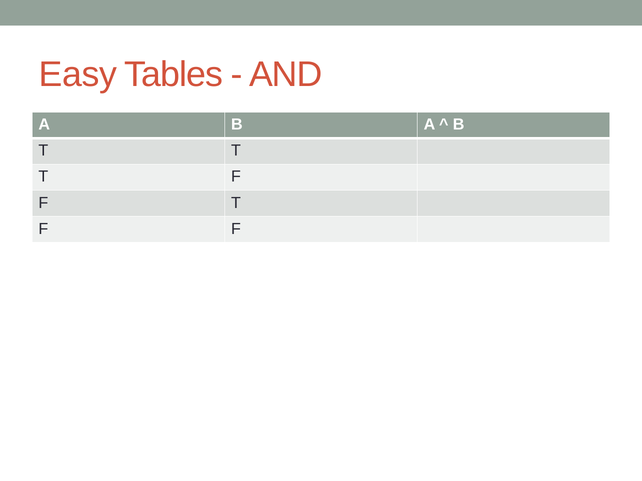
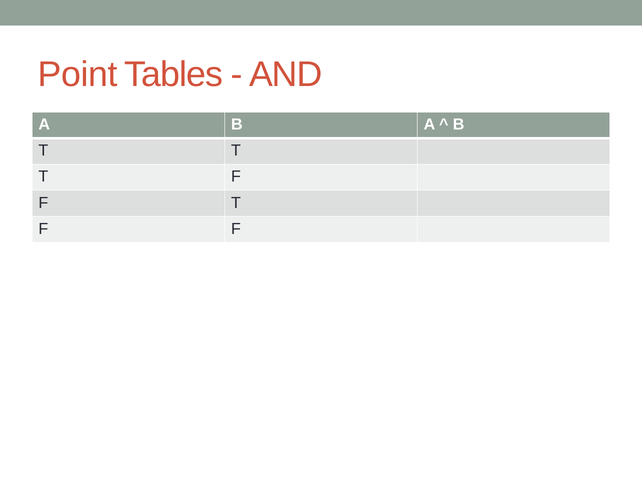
Easy: Easy -> Point
